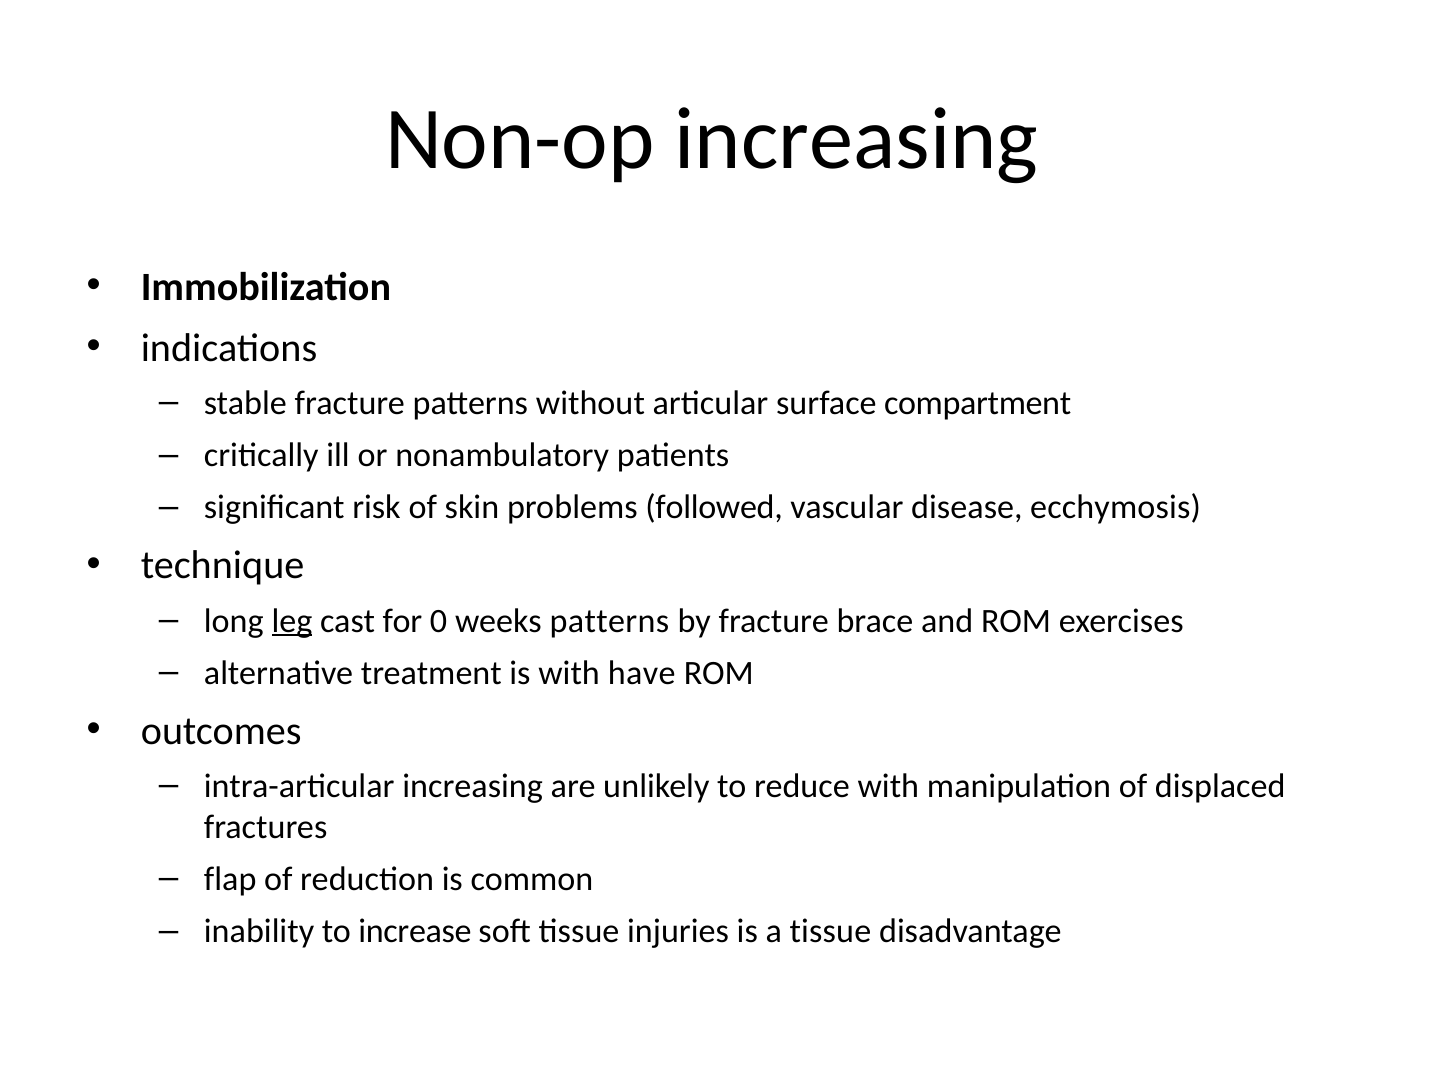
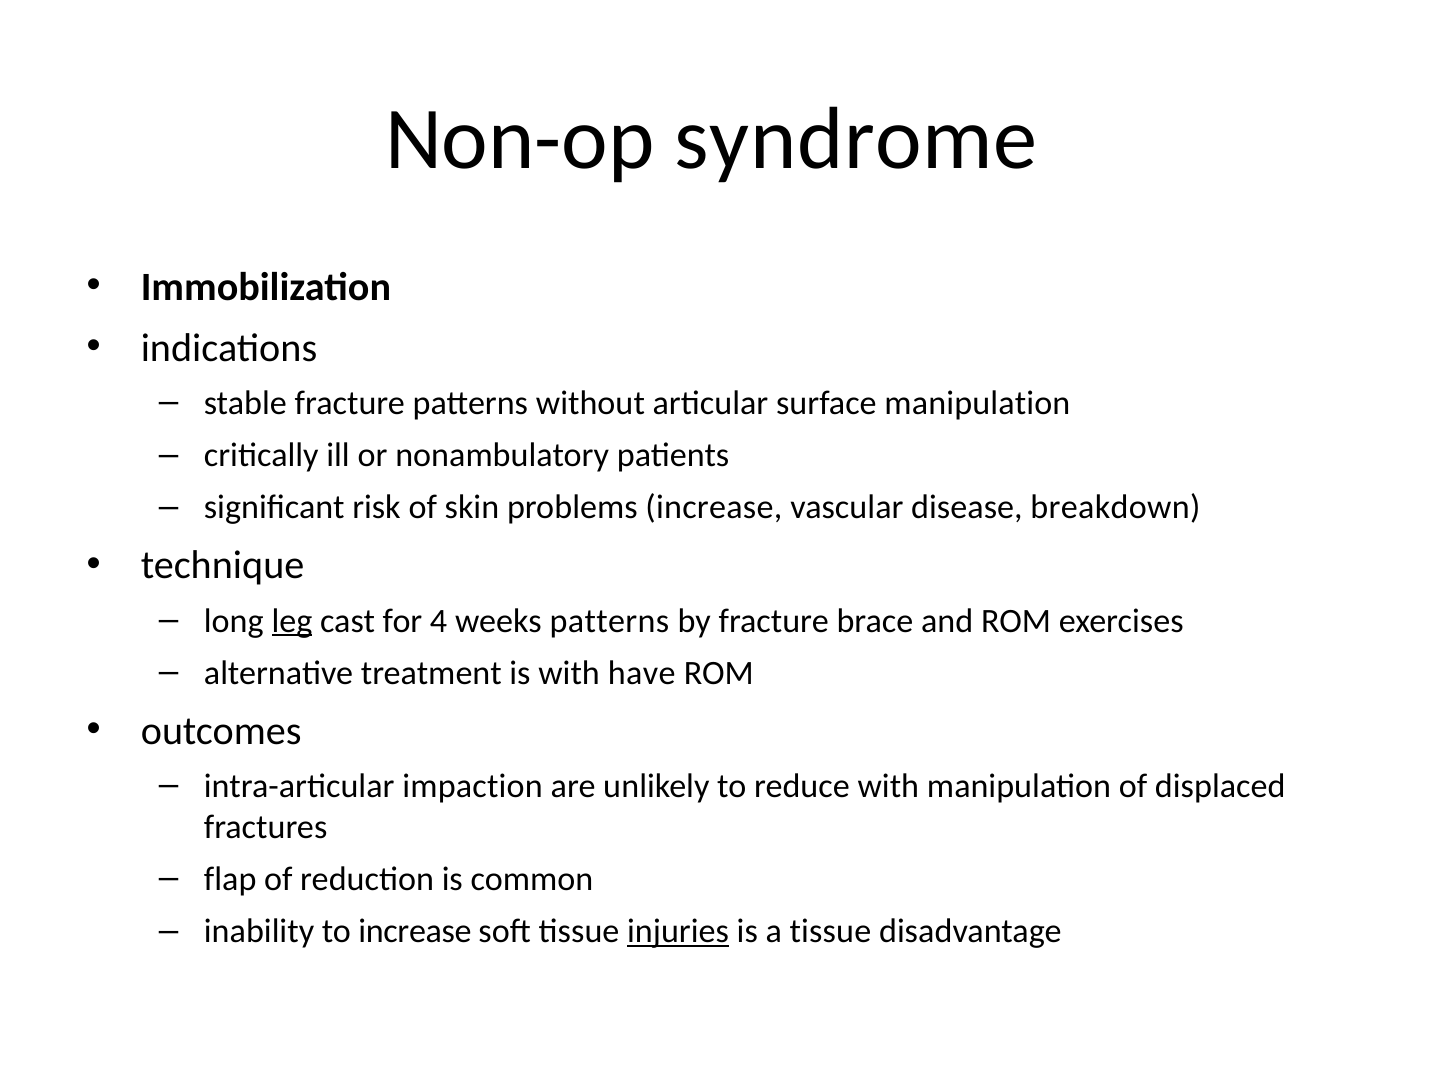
Non-op increasing: increasing -> syndrome
surface compartment: compartment -> manipulation
problems followed: followed -> increase
ecchymosis: ecchymosis -> breakdown
0: 0 -> 4
intra-articular increasing: increasing -> impaction
injuries underline: none -> present
